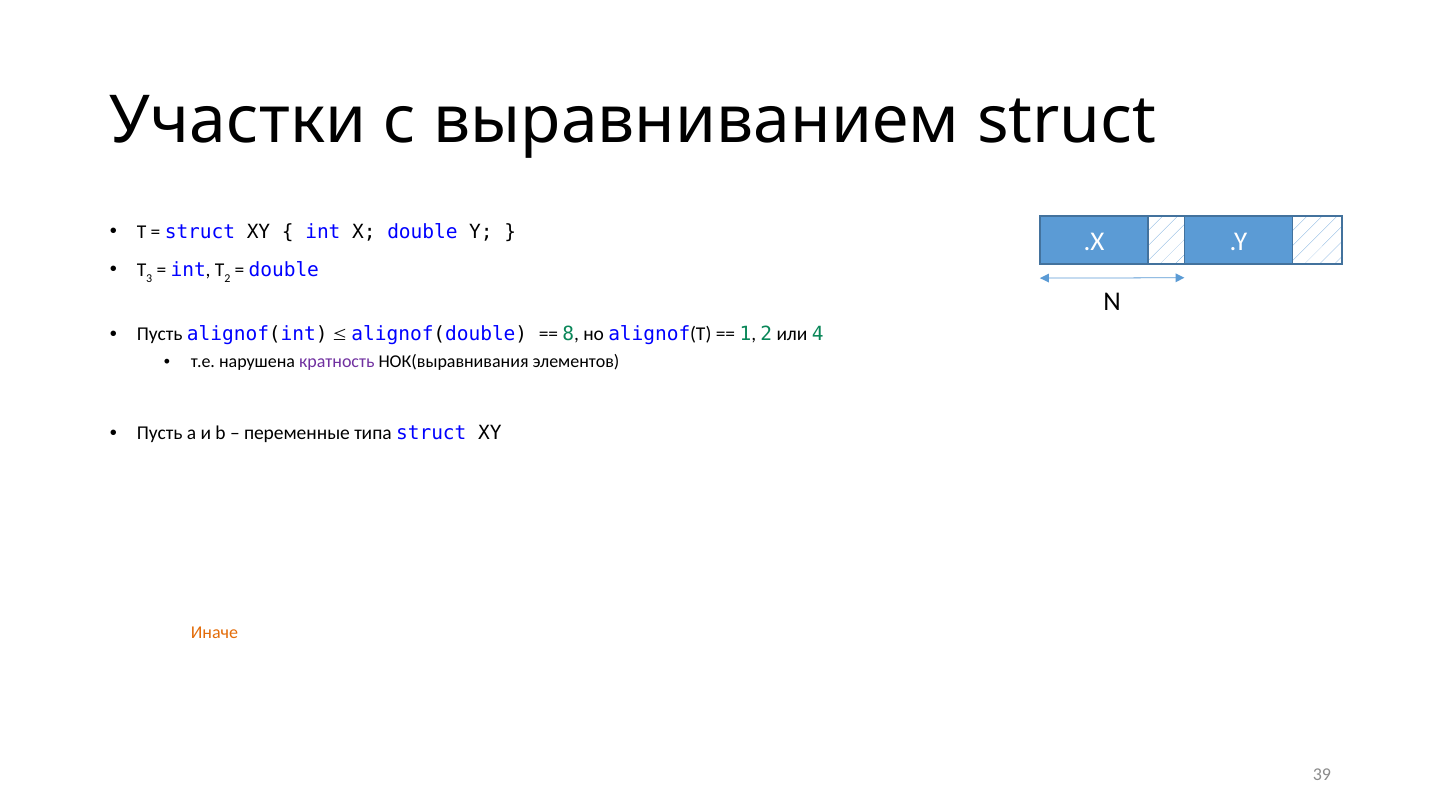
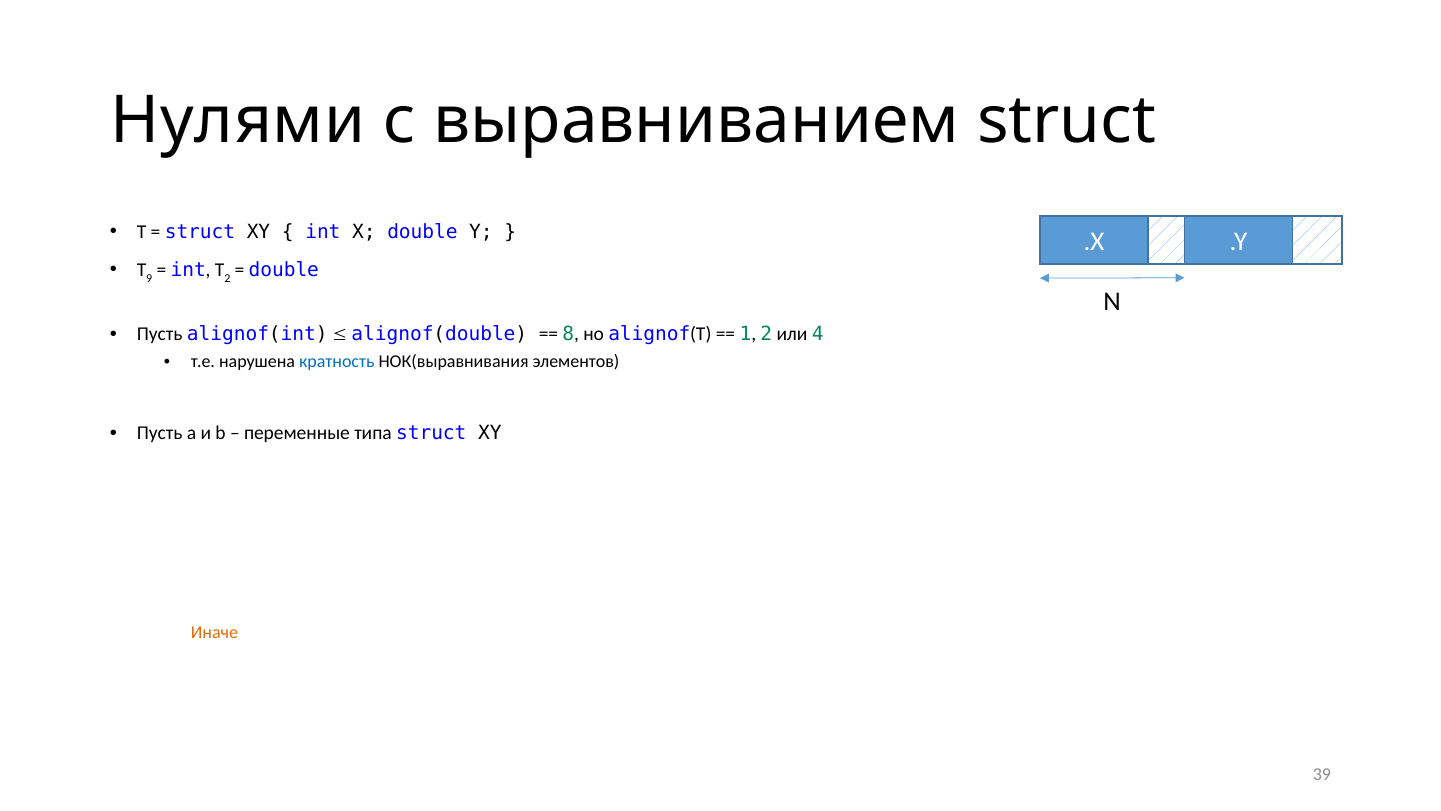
Участки: Участки -> Нулями
3: 3 -> 9
кратность colour: purple -> blue
